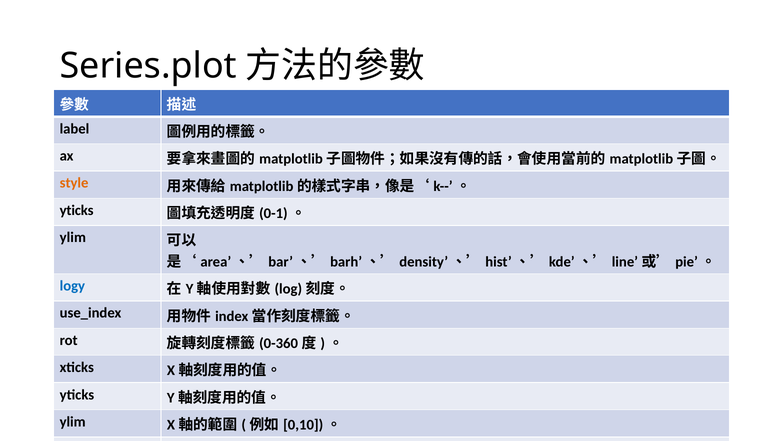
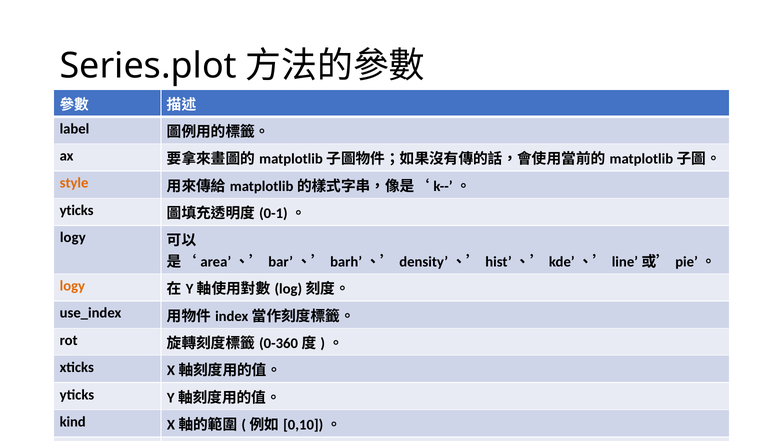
ylim at (73, 237): ylim -> logy
logy at (72, 286) colour: blue -> orange
ylim at (73, 421): ylim -> kind
